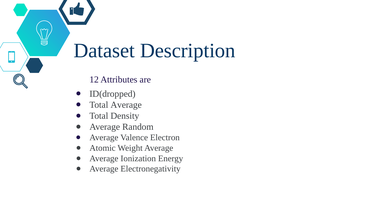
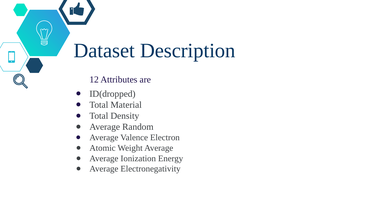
Total Average: Average -> Material
